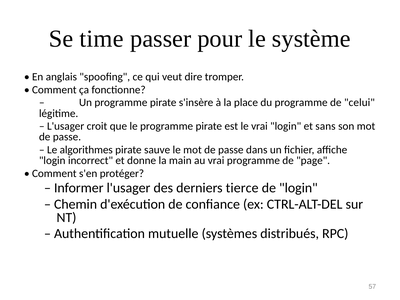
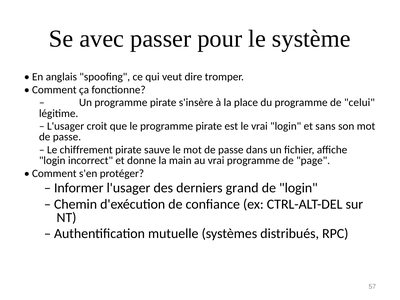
time: time -> avec
algorithmes: algorithmes -> chiffrement
tierce: tierce -> grand
